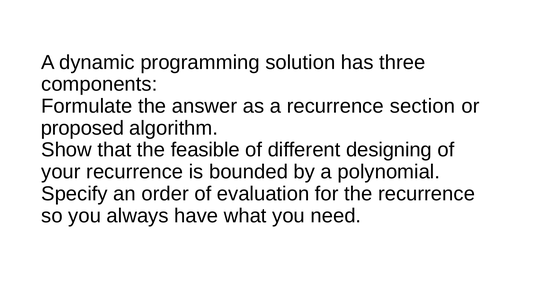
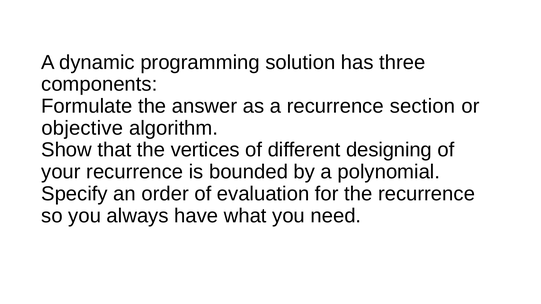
proposed: proposed -> objective
feasible: feasible -> vertices
